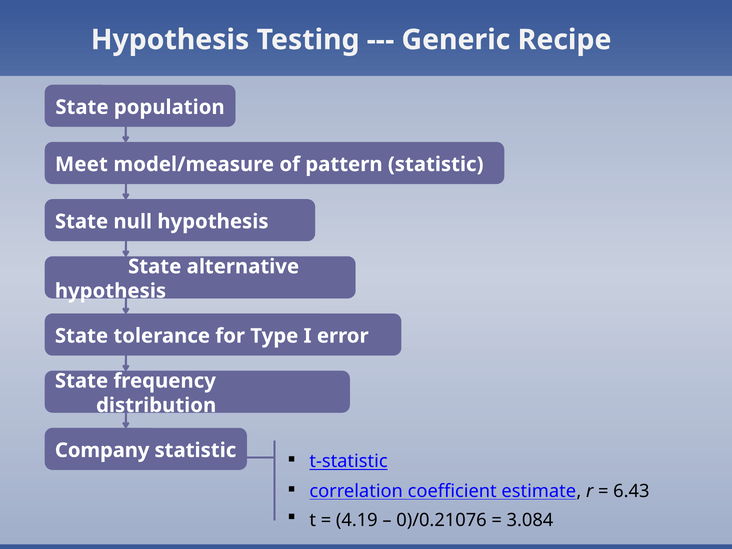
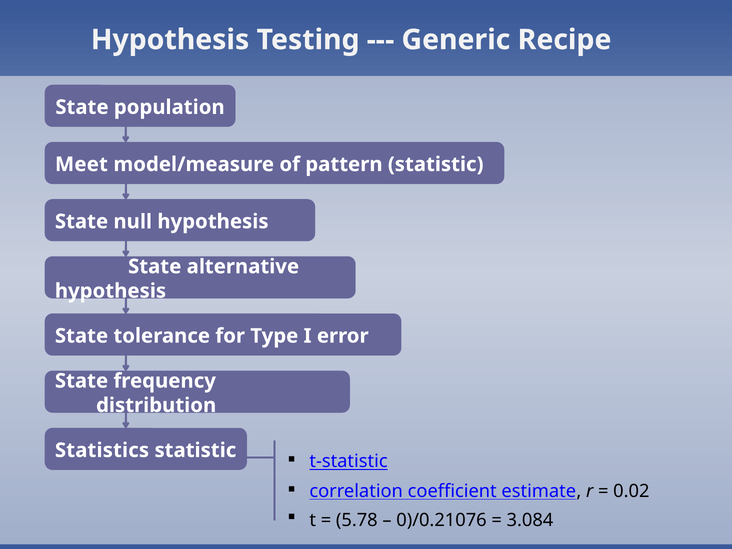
Company: Company -> Statistics
6.43: 6.43 -> 0.02
4.19: 4.19 -> 5.78
